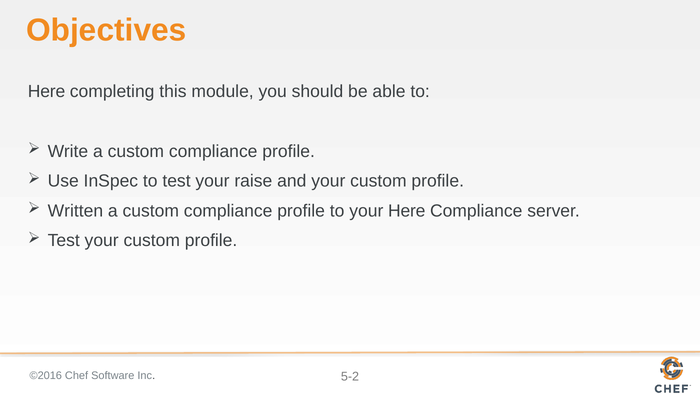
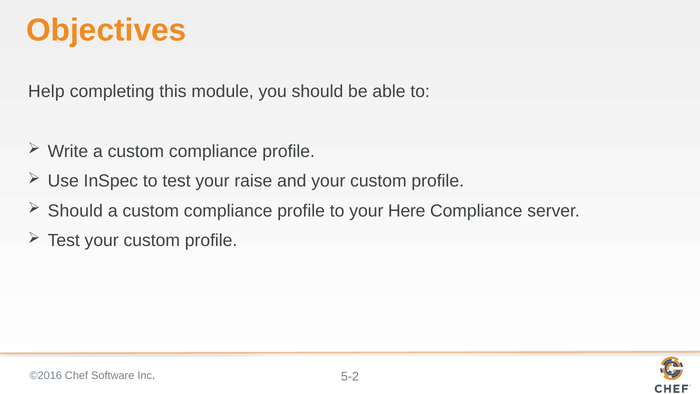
Here at (47, 92): Here -> Help
Written at (75, 211): Written -> Should
